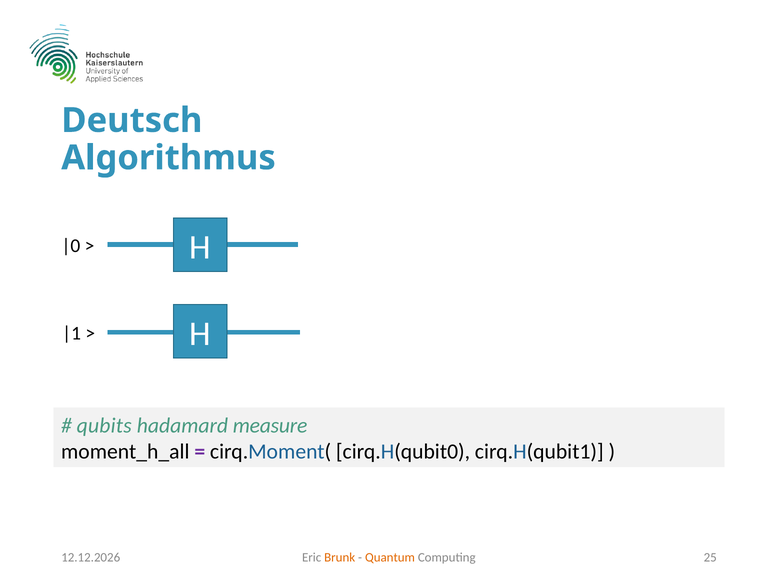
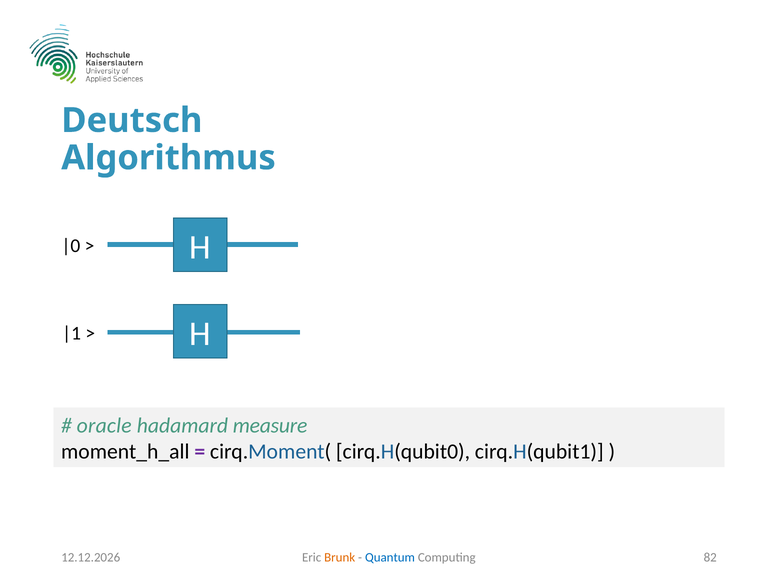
qubits: qubits -> oracle
Quantum colour: orange -> blue
25: 25 -> 82
